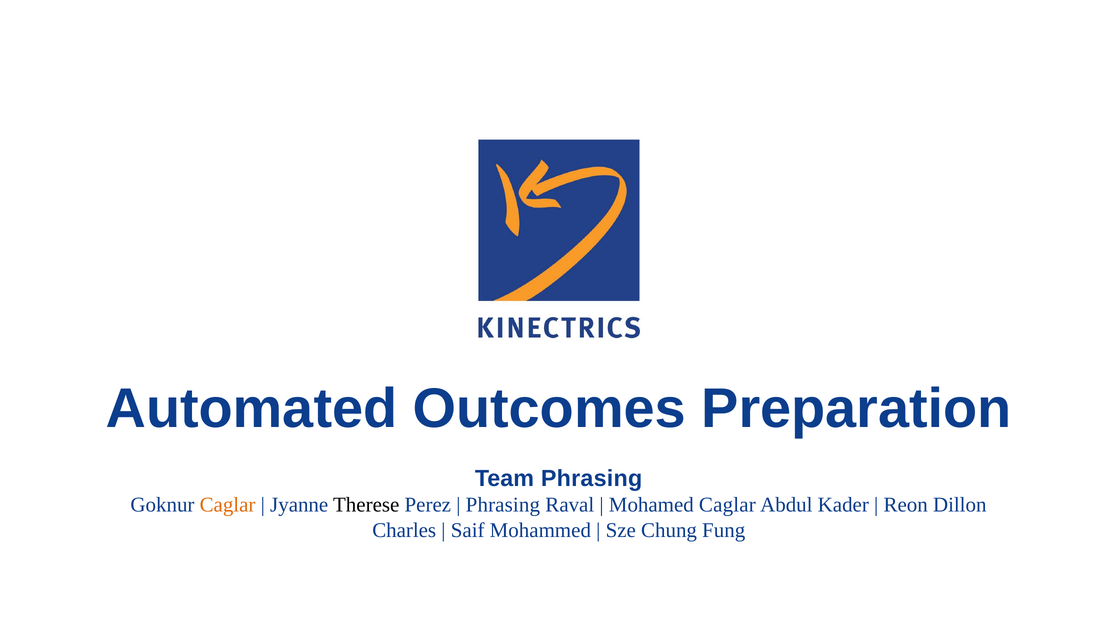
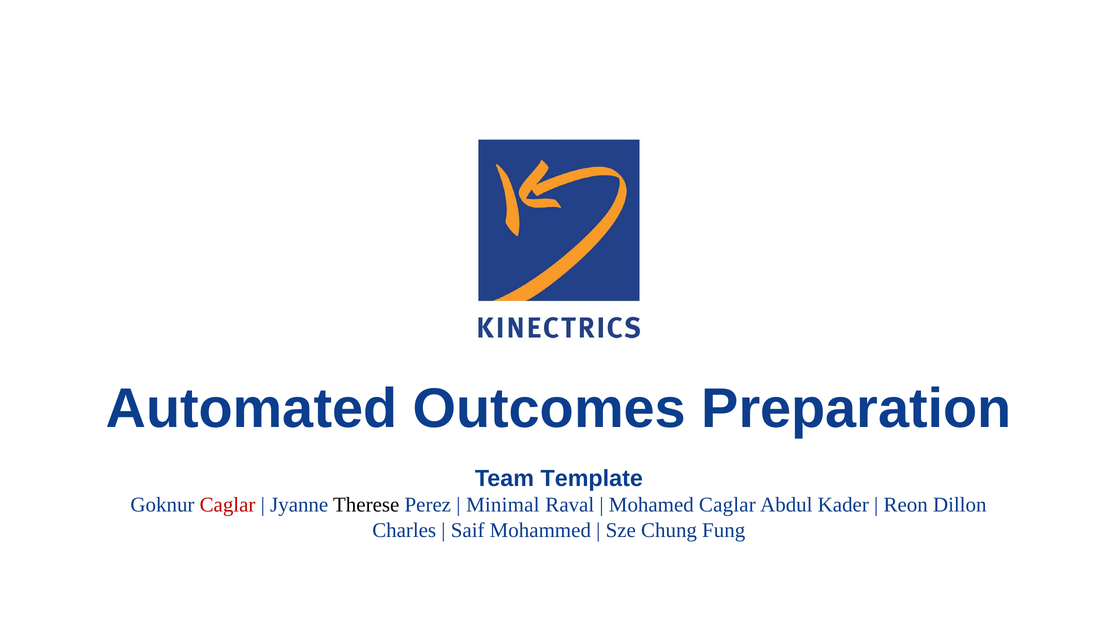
Team Phrasing: Phrasing -> Template
Caglar at (228, 505) colour: orange -> red
Phrasing at (503, 505): Phrasing -> Minimal
